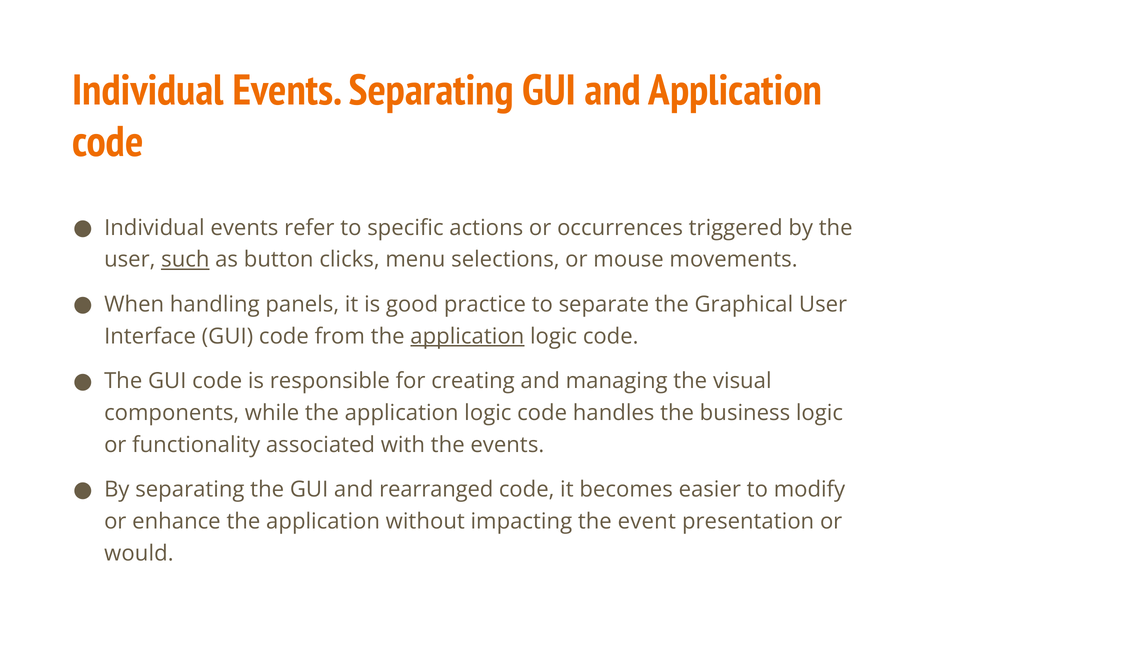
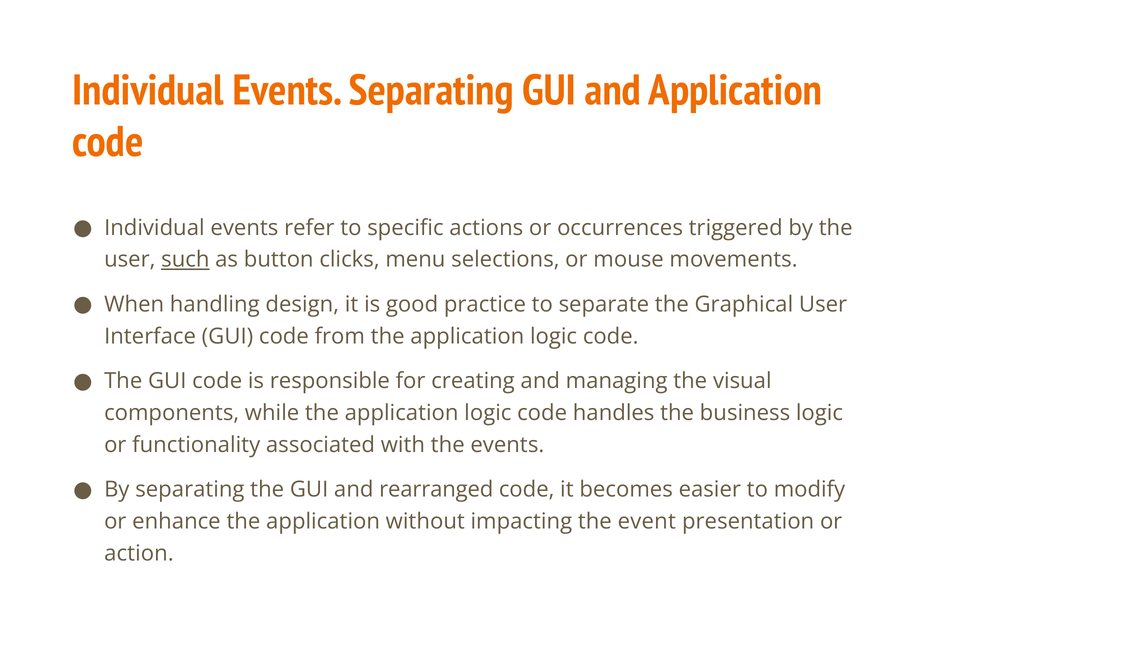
panels: panels -> design
application at (467, 336) underline: present -> none
would: would -> action
